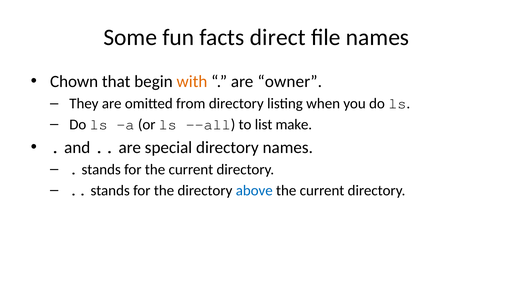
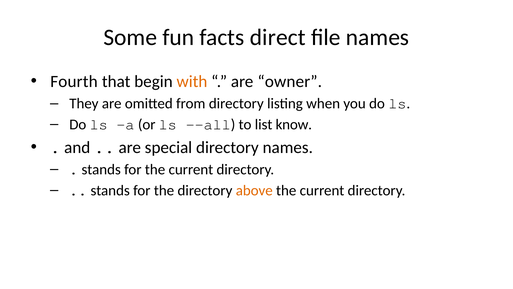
Chown: Chown -> Fourth
make: make -> know
above colour: blue -> orange
